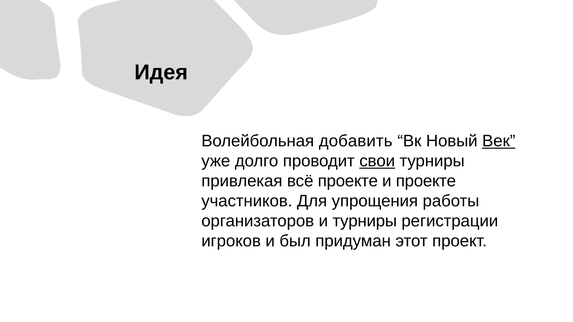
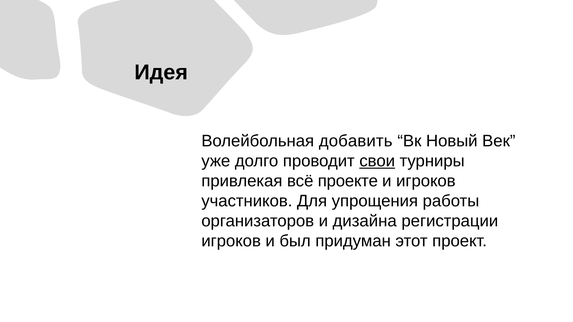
Век underline: present -> none
и проекте: проекте -> игроков
и турниры: турниры -> дизайна
